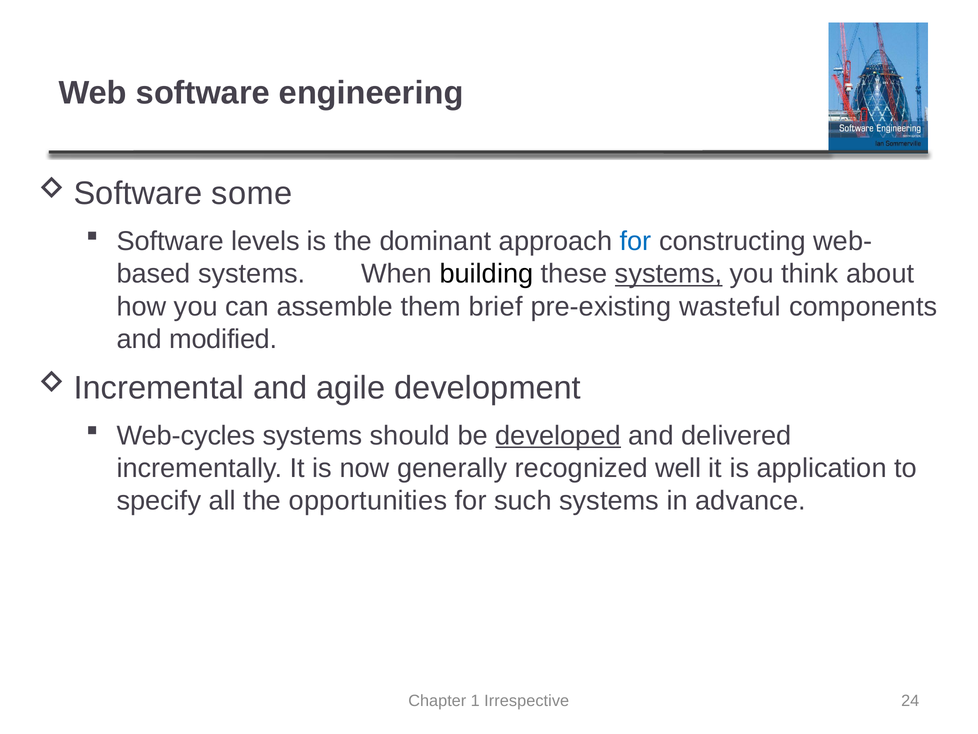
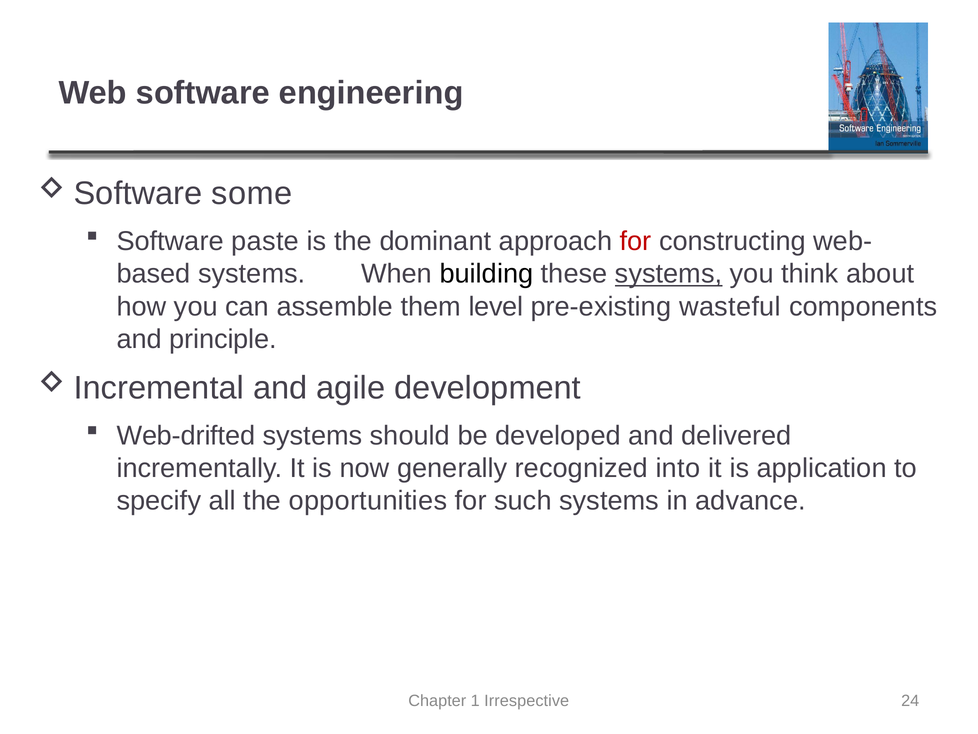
levels: levels -> paste
for at (636, 241) colour: blue -> red
brief: brief -> level
modified: modified -> principle
Web-cycles: Web-cycles -> Web-drifted
developed underline: present -> none
well: well -> into
